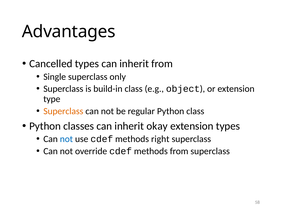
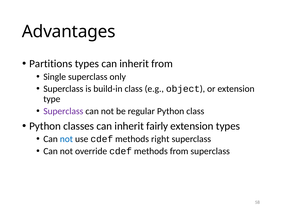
Cancelled: Cancelled -> Partitions
Superclass at (63, 111) colour: orange -> purple
okay: okay -> fairly
